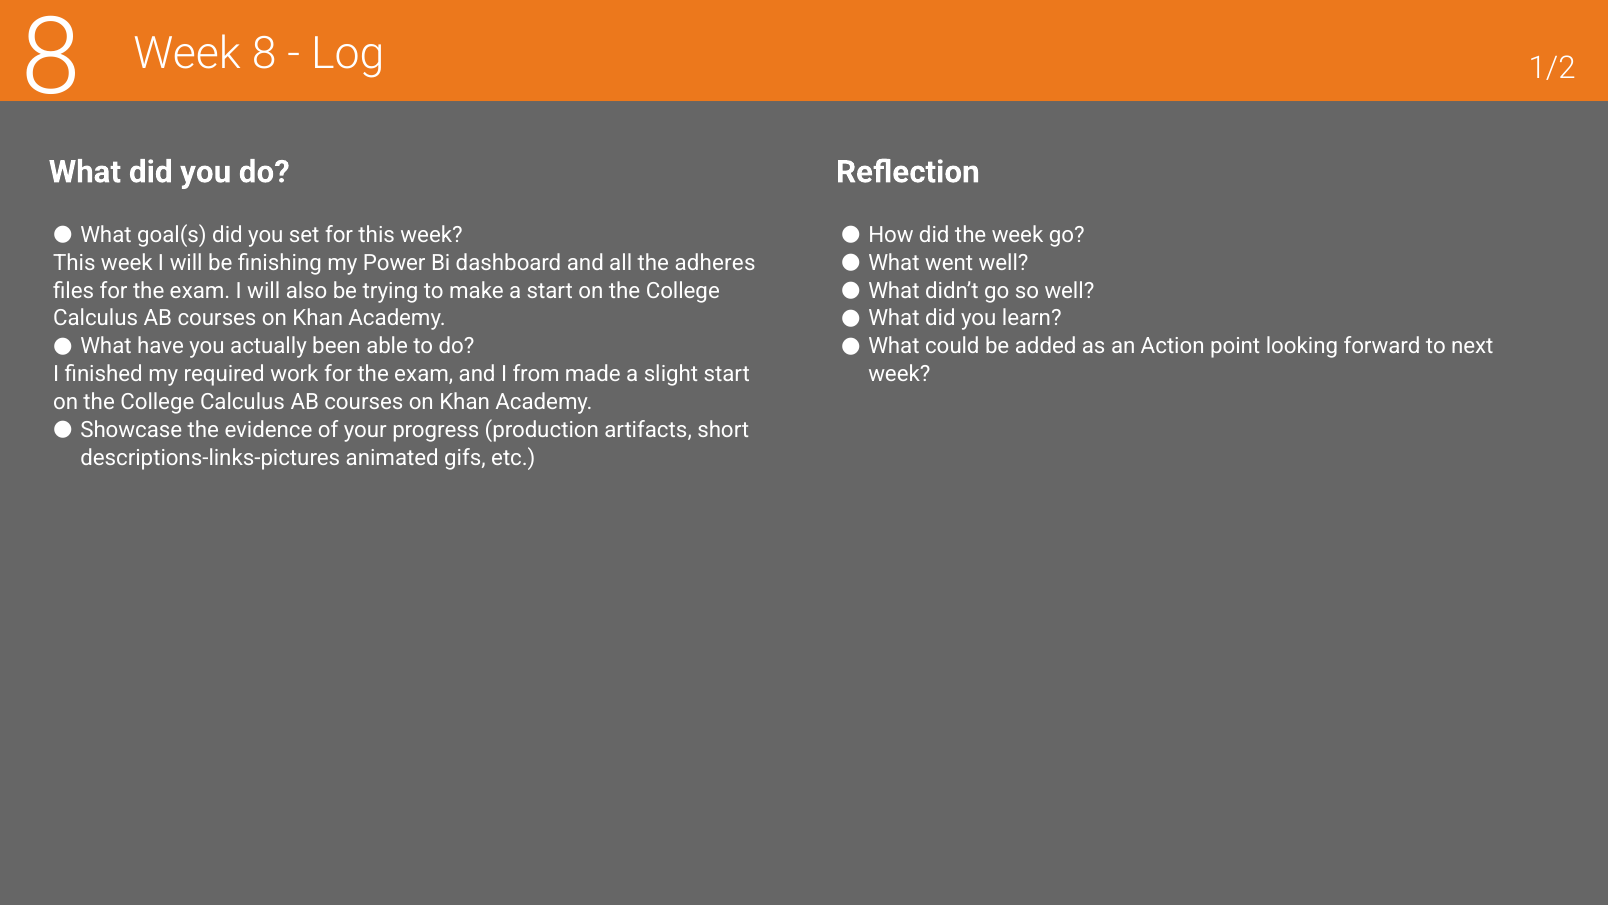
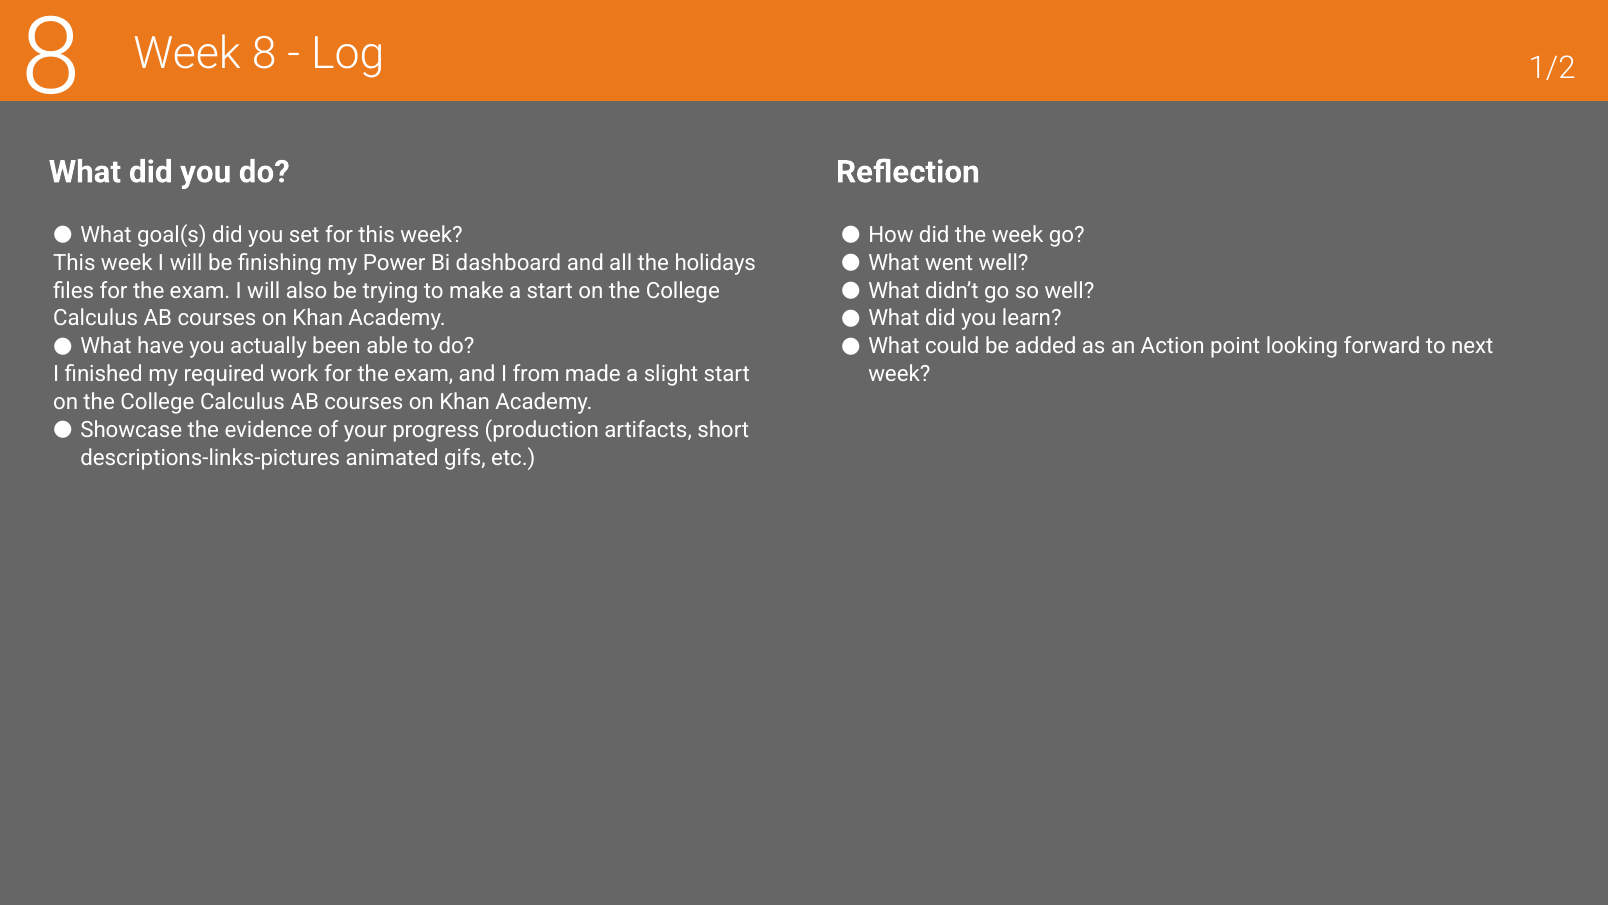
adheres: adheres -> holidays
